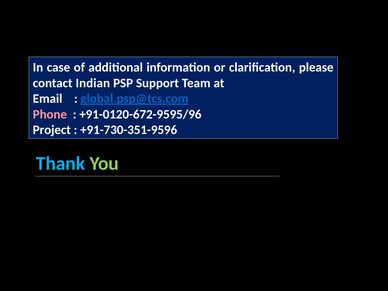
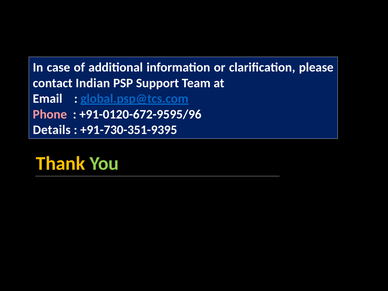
Project: Project -> Details
+91-730-351-9596: +91-730-351-9596 -> +91-730-351-9395
Thank colour: light blue -> yellow
